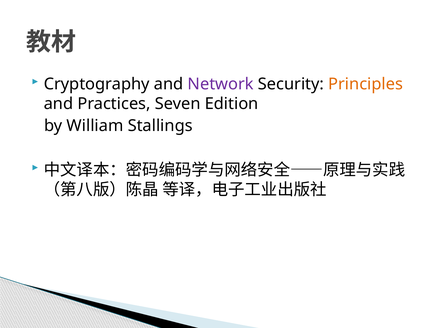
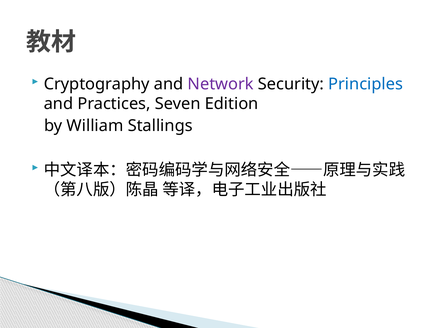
Principles colour: orange -> blue
